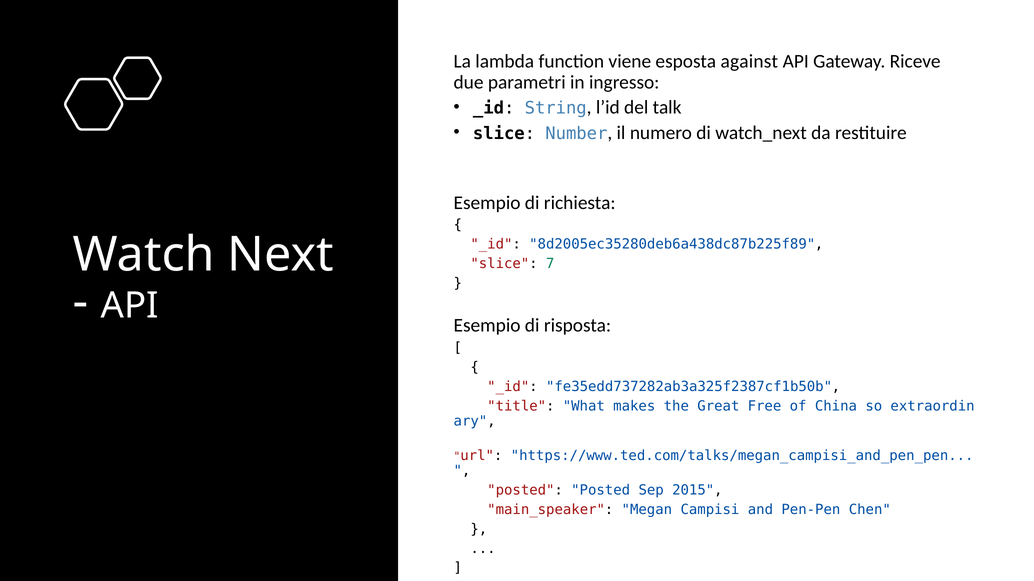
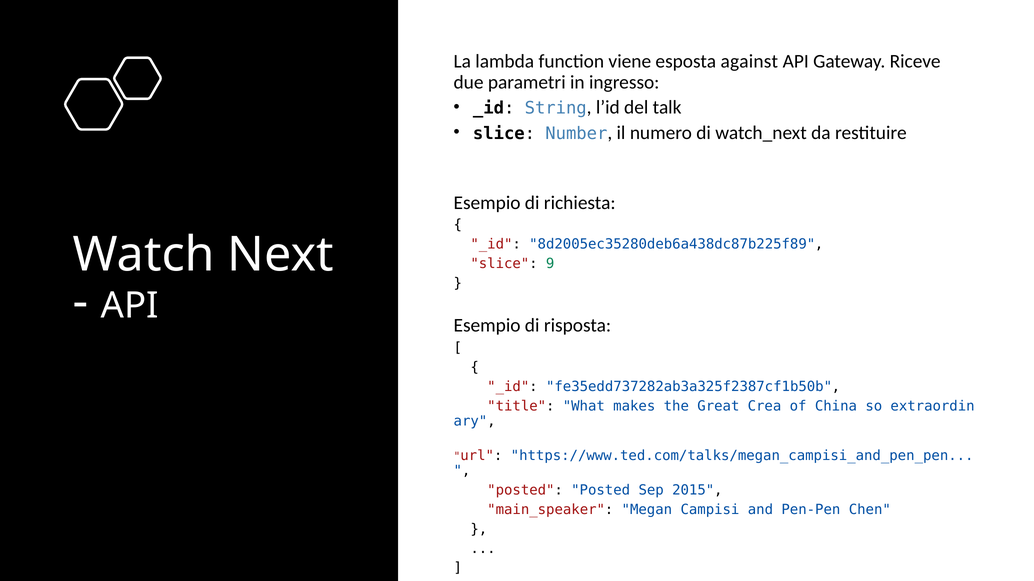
7: 7 -> 9
Free: Free -> Crea
